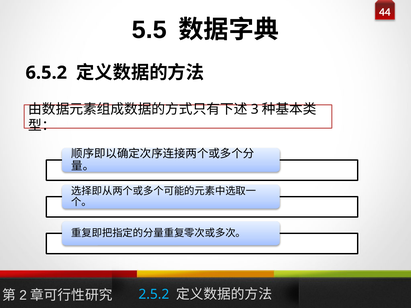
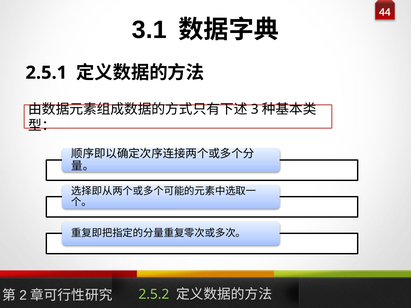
5.5: 5.5 -> 3.1
6.5.2: 6.5.2 -> 2.5.1
2.5.2 colour: light blue -> light green
